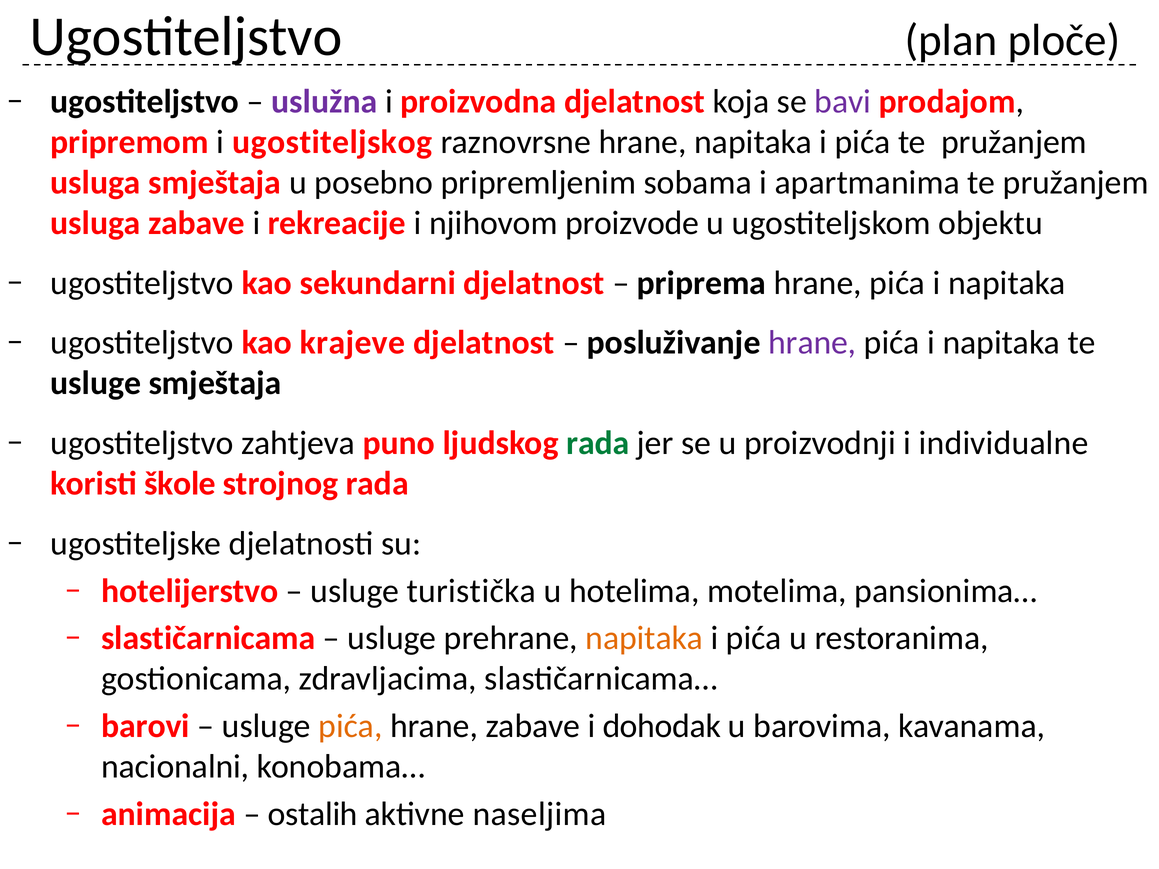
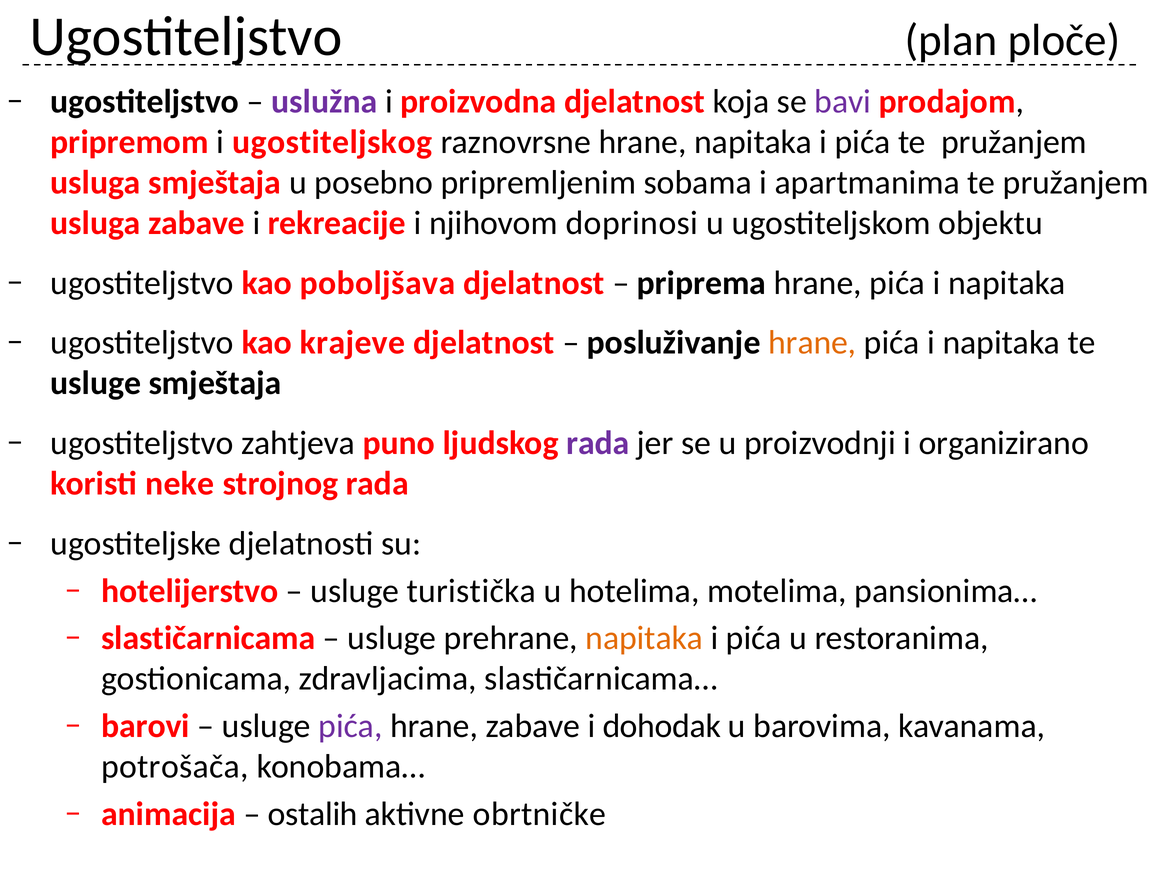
proizvode: proizvode -> doprinosi
sekundarni: sekundarni -> poboljšava
hrane at (812, 343) colour: purple -> orange
rada at (598, 443) colour: green -> purple
individualne: individualne -> organizirano
škole: škole -> neke
pića at (350, 726) colour: orange -> purple
nacionalni: nacionalni -> potrošača
naseljima: naseljima -> obrtničke
